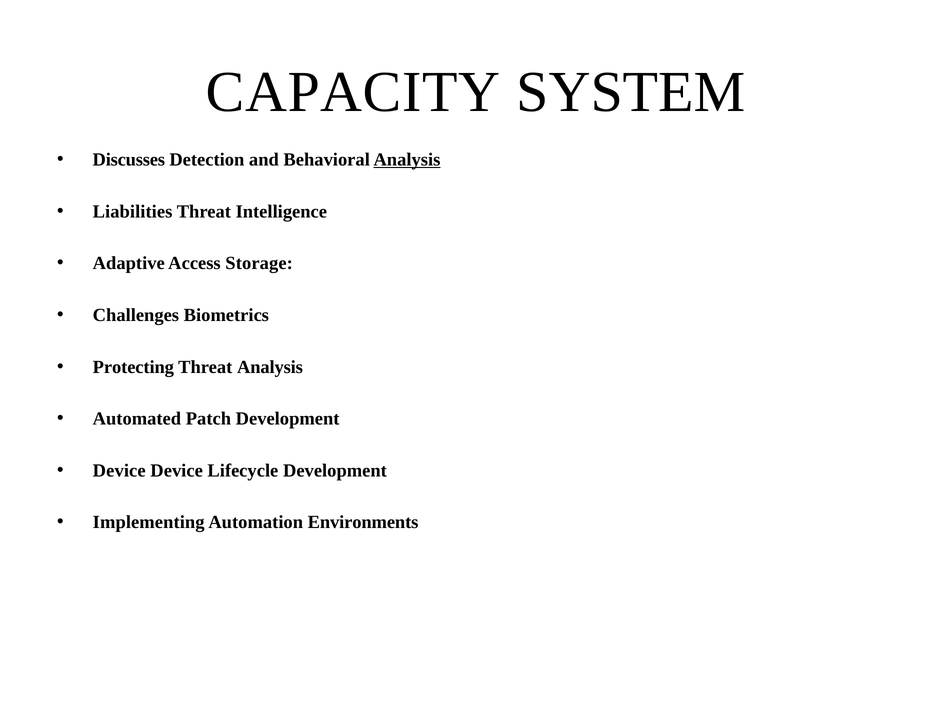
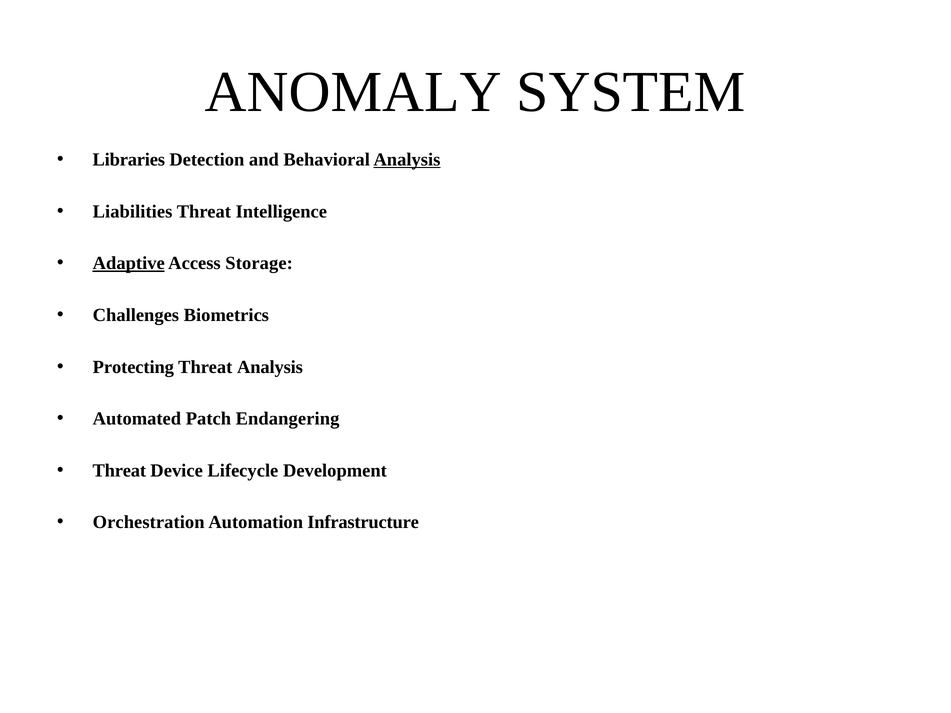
CAPACITY: CAPACITY -> ANOMALY
Discusses: Discusses -> Libraries
Adaptive underline: none -> present
Patch Development: Development -> Endangering
Device at (119, 471): Device -> Threat
Implementing: Implementing -> Orchestration
Environments: Environments -> Infrastructure
